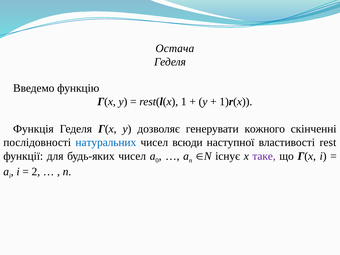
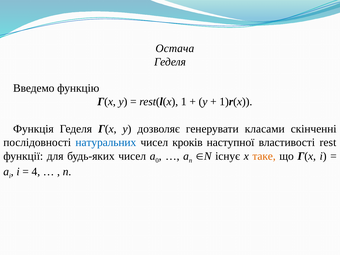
кожного: кожного -> класами
всюди: всюди -> кроків
таке colour: purple -> orange
2: 2 -> 4
